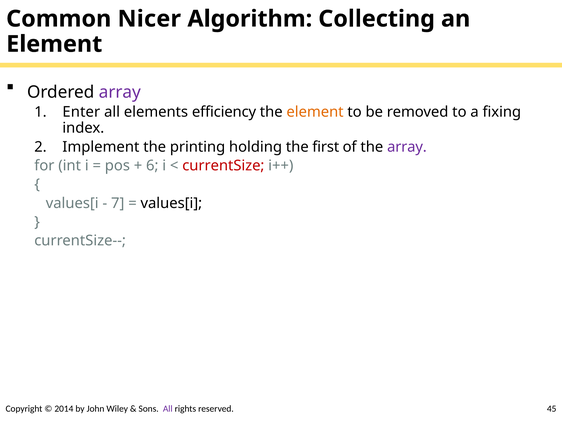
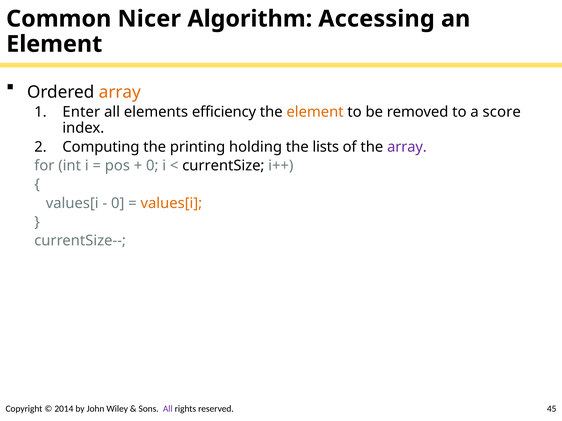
Collecting: Collecting -> Accessing
array at (120, 92) colour: purple -> orange
fixing: fixing -> score
Implement: Implement -> Computing
first: first -> lists
6 at (152, 166): 6 -> 0
currentSize colour: red -> black
7 at (118, 203): 7 -> 0
values[i at (171, 203) colour: black -> orange
